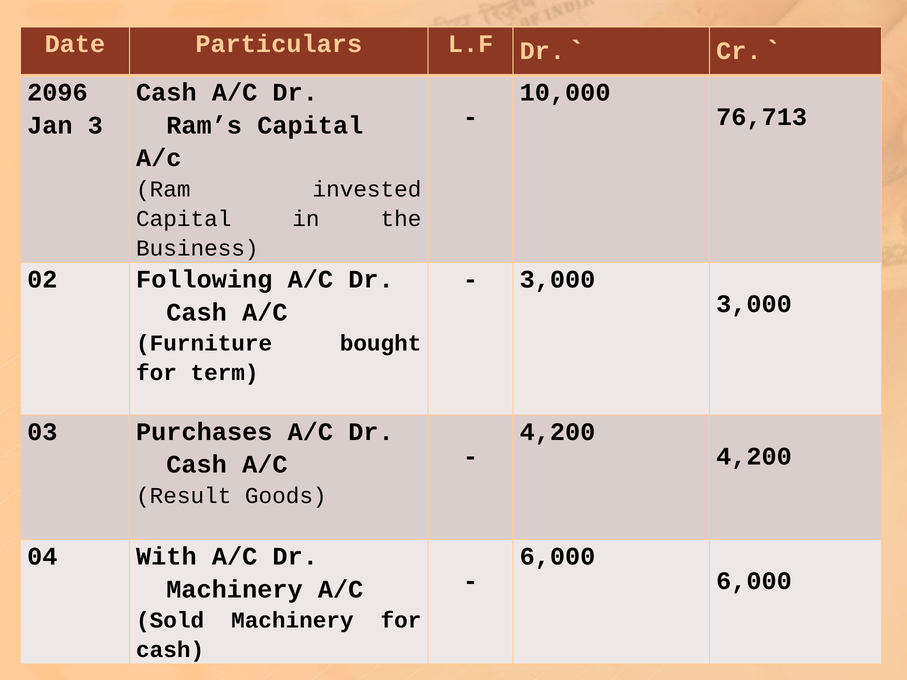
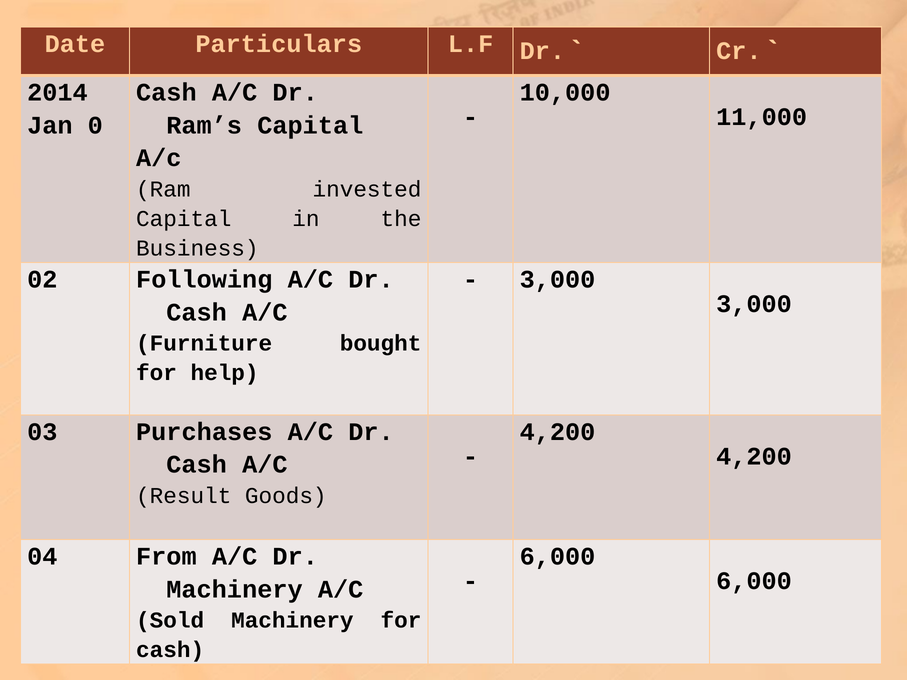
2096: 2096 -> 2014
76,713: 76,713 -> 11,000
3: 3 -> 0
term: term -> help
With: With -> From
